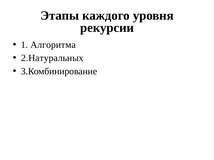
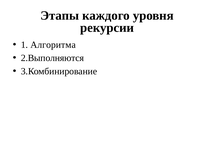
2.Натуральных: 2.Натуральных -> 2.Выполняются
